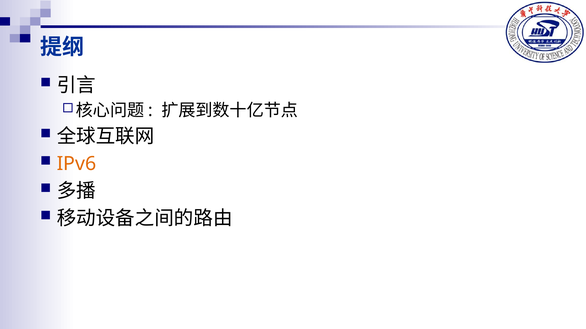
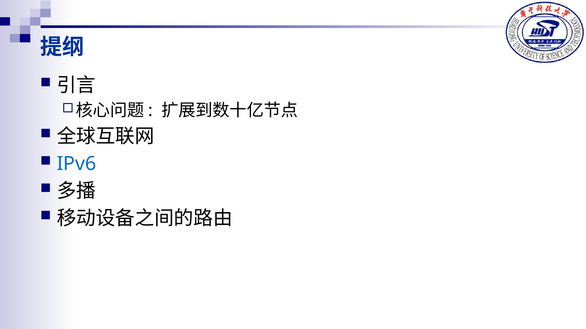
IPv6 colour: orange -> blue
